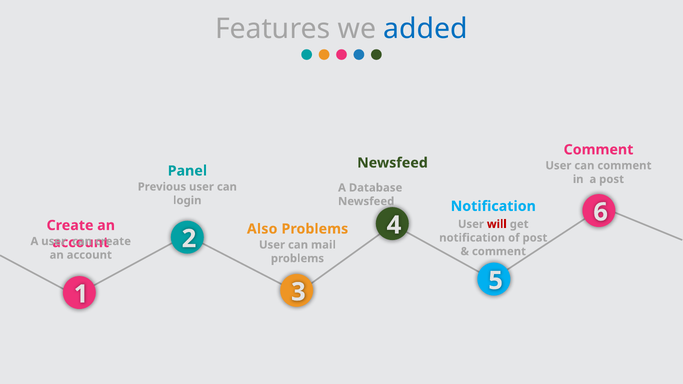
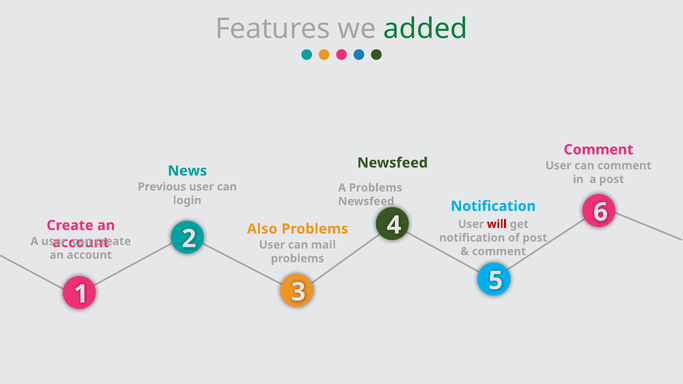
added colour: blue -> green
Panel: Panel -> News
A Database: Database -> Problems
